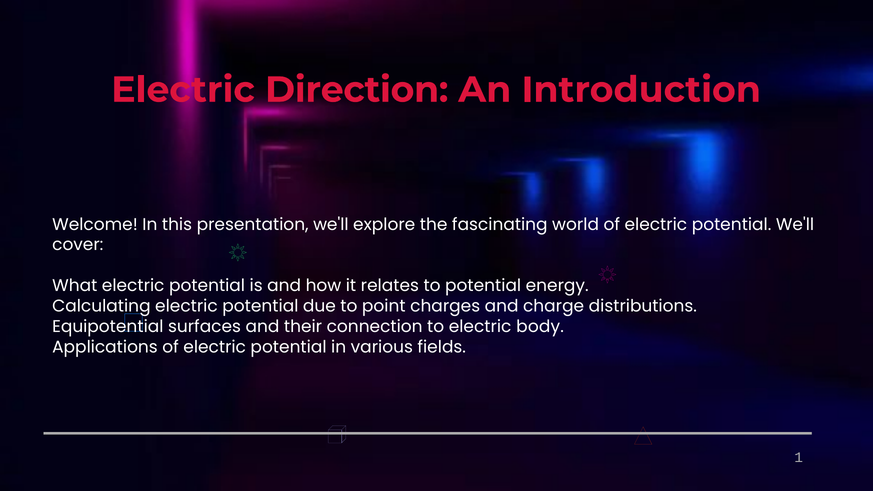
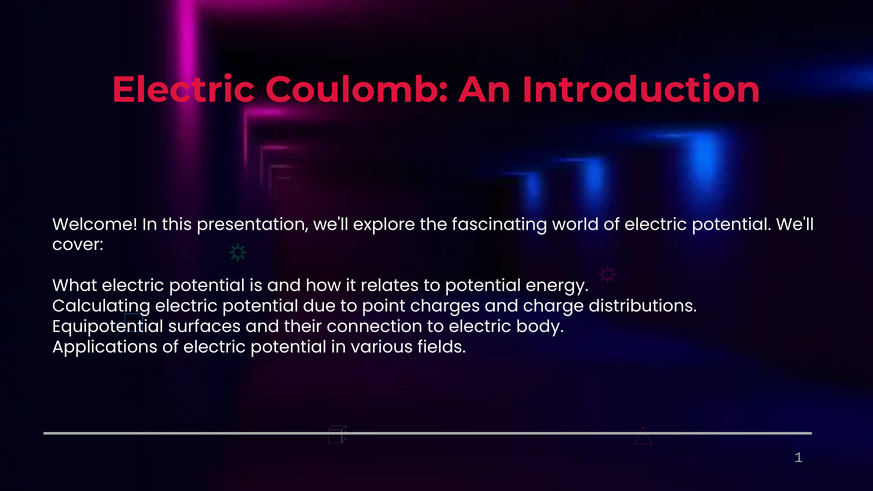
Direction: Direction -> Coulomb
